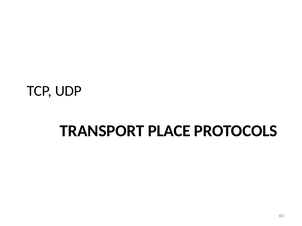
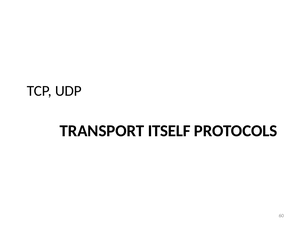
PLACE: PLACE -> ITSELF
